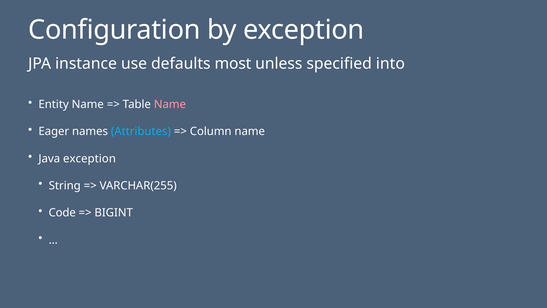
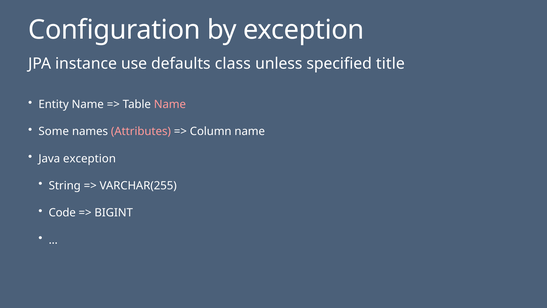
most: most -> class
into: into -> title
Eager: Eager -> Some
Attributes colour: light blue -> pink
